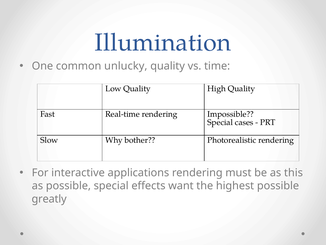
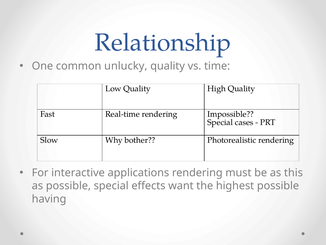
Illumination: Illumination -> Relationship
greatly: greatly -> having
